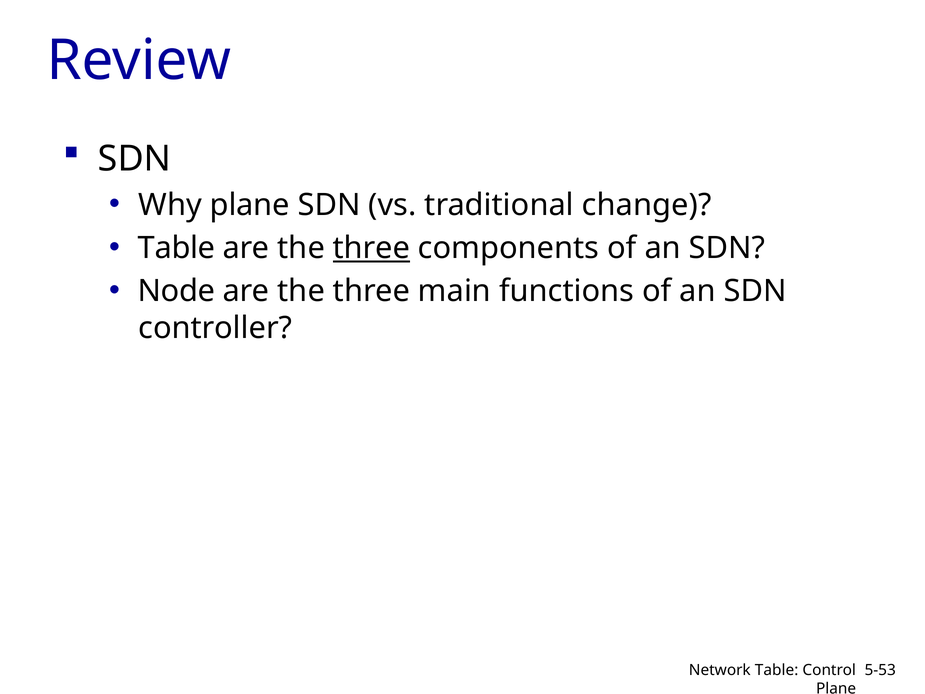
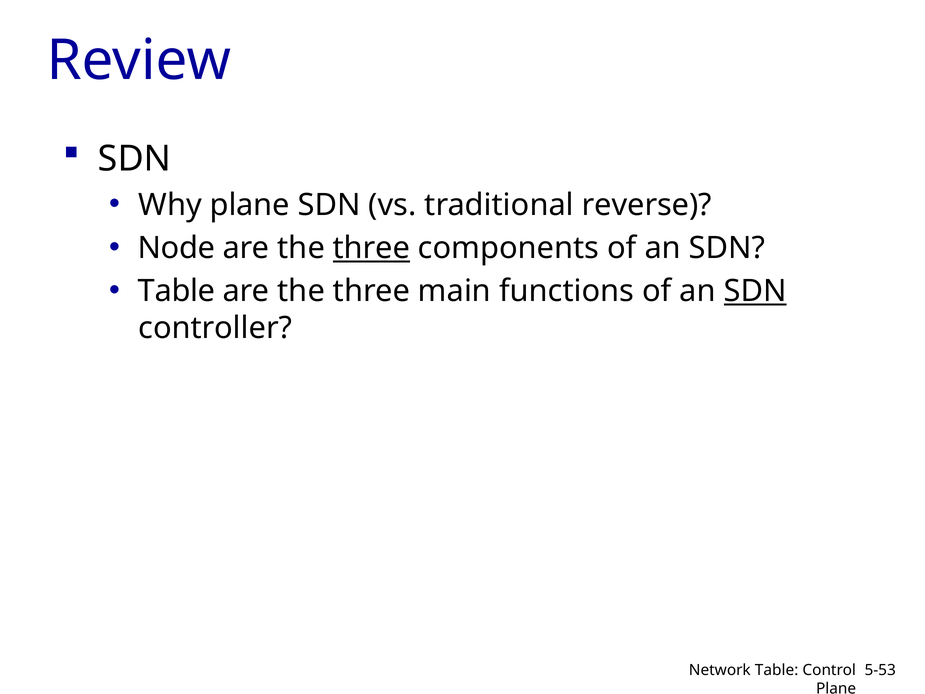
change: change -> reverse
Table at (177, 248): Table -> Node
Node at (177, 291): Node -> Table
SDN at (755, 291) underline: none -> present
